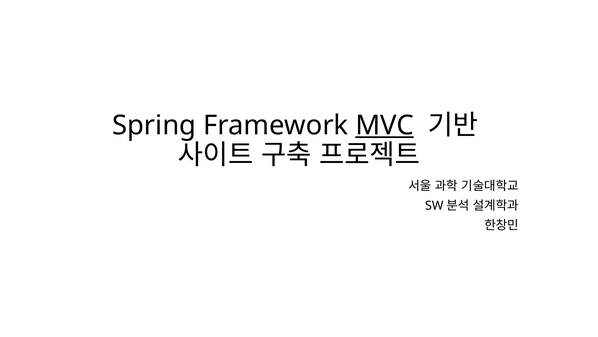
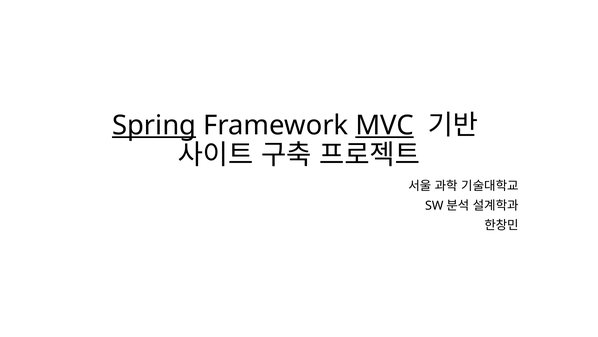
Spring underline: none -> present
